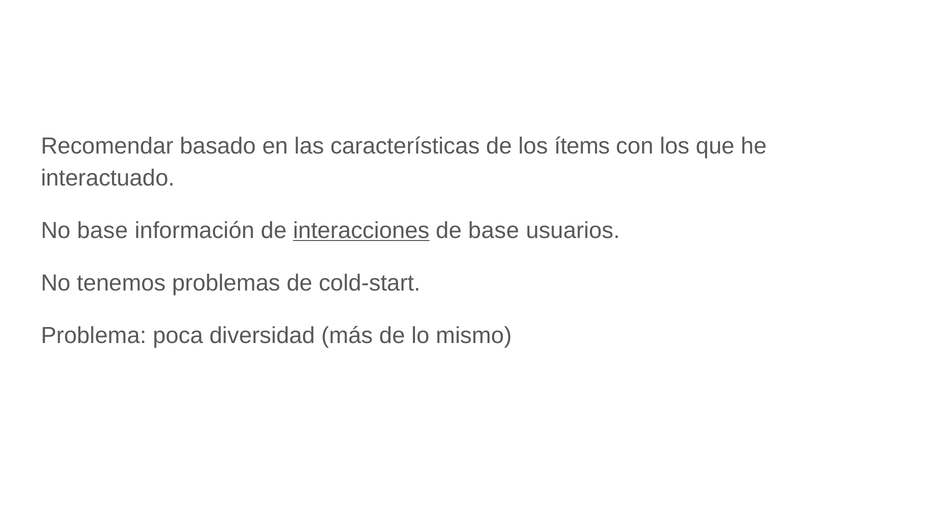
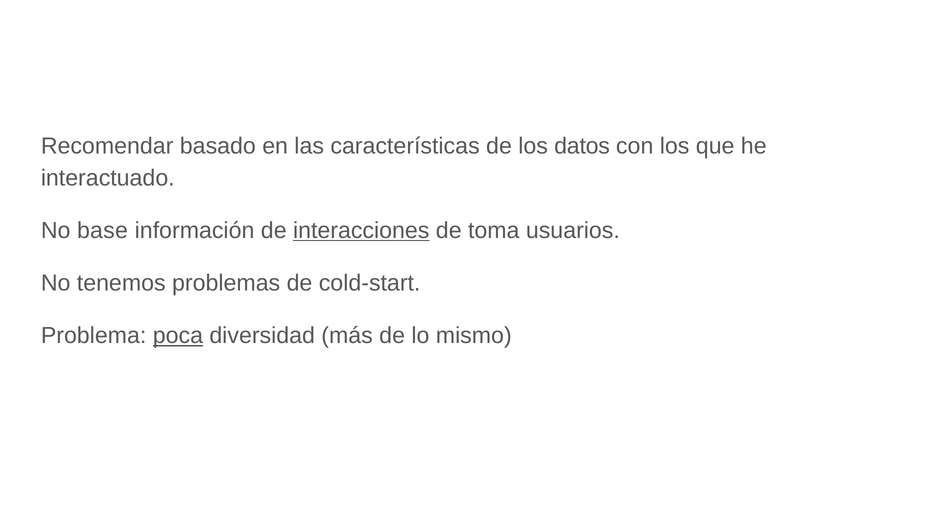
ítems: ítems -> datos
de base: base -> toma
poca underline: none -> present
